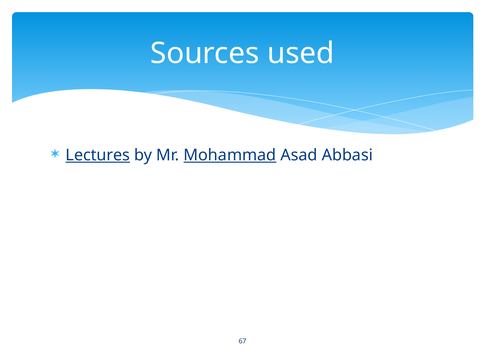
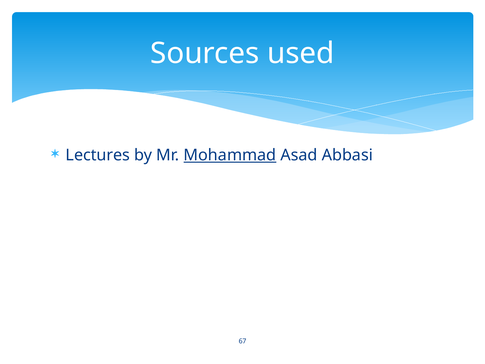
Lectures underline: present -> none
